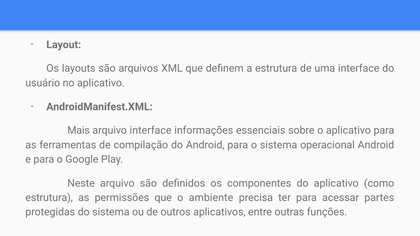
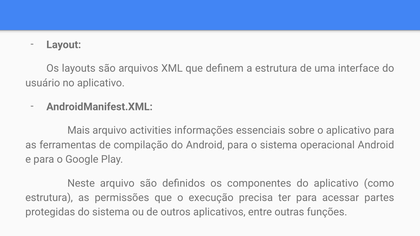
arquivo interface: interface -> activities
ambiente: ambiente -> execução
